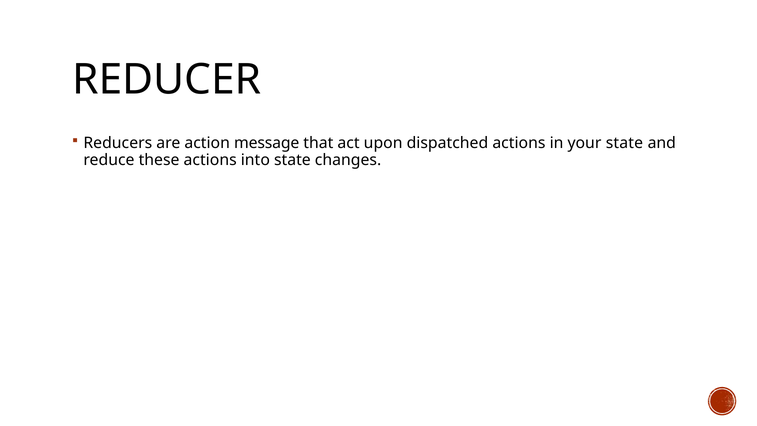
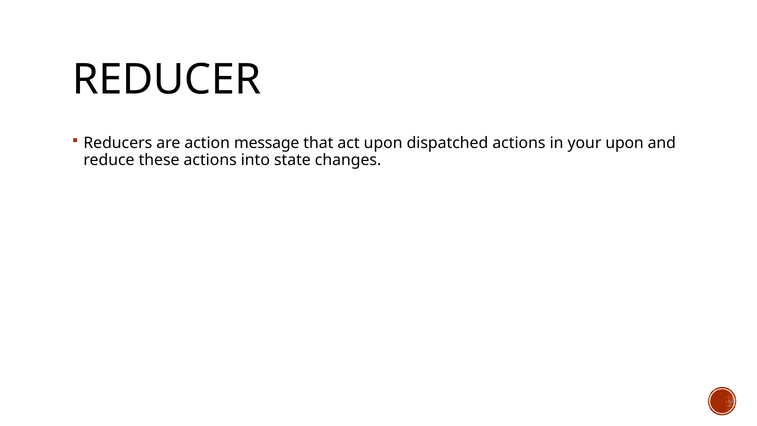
your state: state -> upon
